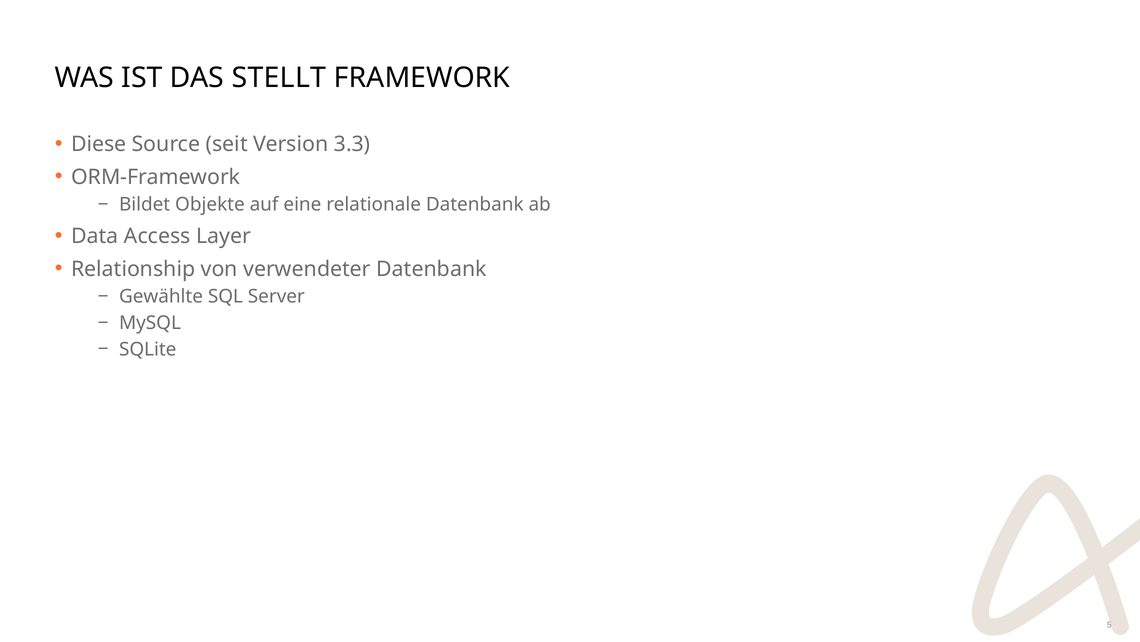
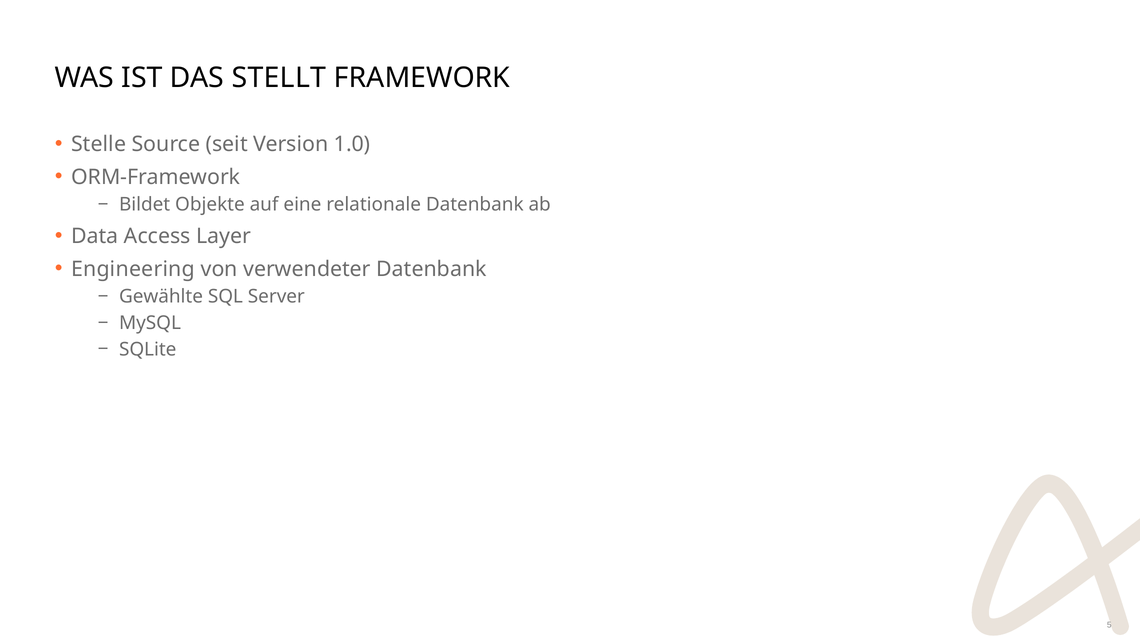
Diese: Diese -> Stelle
3.3: 3.3 -> 1.0
Relationship: Relationship -> Engineering
